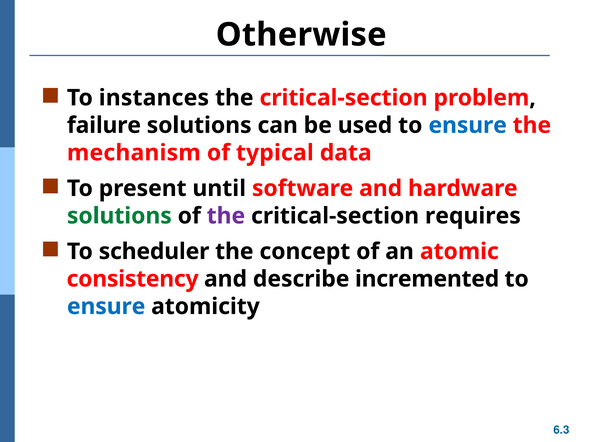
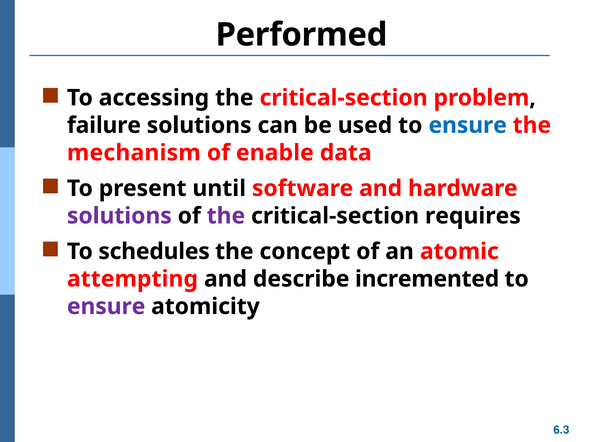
Otherwise: Otherwise -> Performed
instances: instances -> accessing
typical: typical -> enable
solutions at (119, 216) colour: green -> purple
scheduler: scheduler -> schedules
consistency: consistency -> attempting
ensure at (106, 306) colour: blue -> purple
